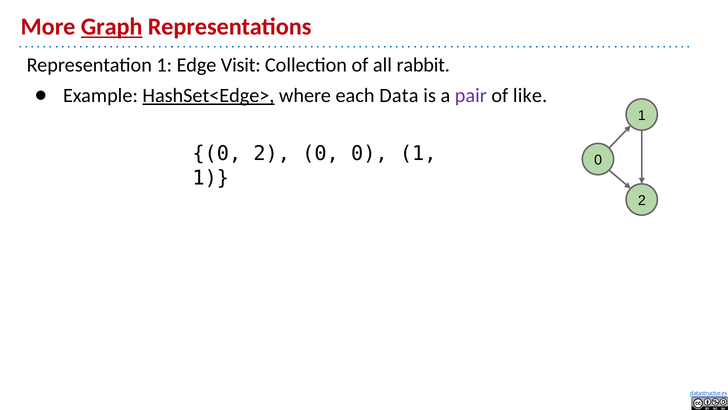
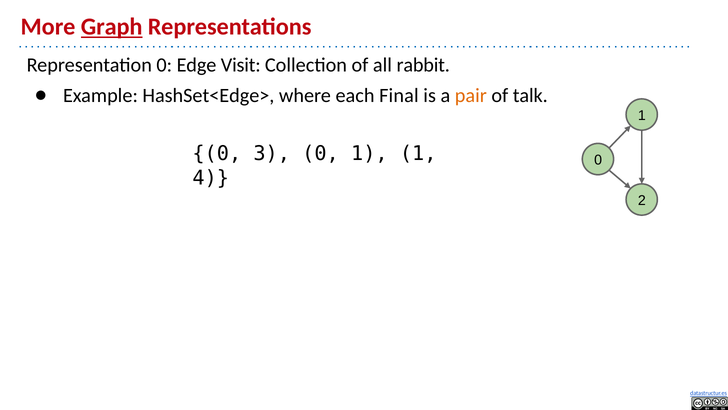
Representation 1: 1 -> 0
HashSet<Edge> underline: present -> none
Data: Data -> Final
pair colour: purple -> orange
like: like -> talk
0 2: 2 -> 3
0 at (369, 154): 0 -> 1
1 at (211, 178): 1 -> 4
